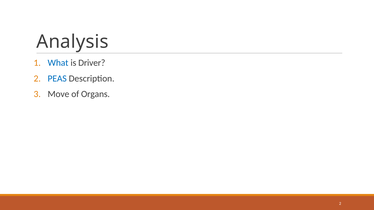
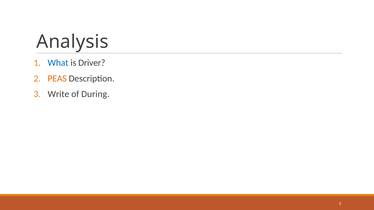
PEAS colour: blue -> orange
Move: Move -> Write
Organs: Organs -> During
